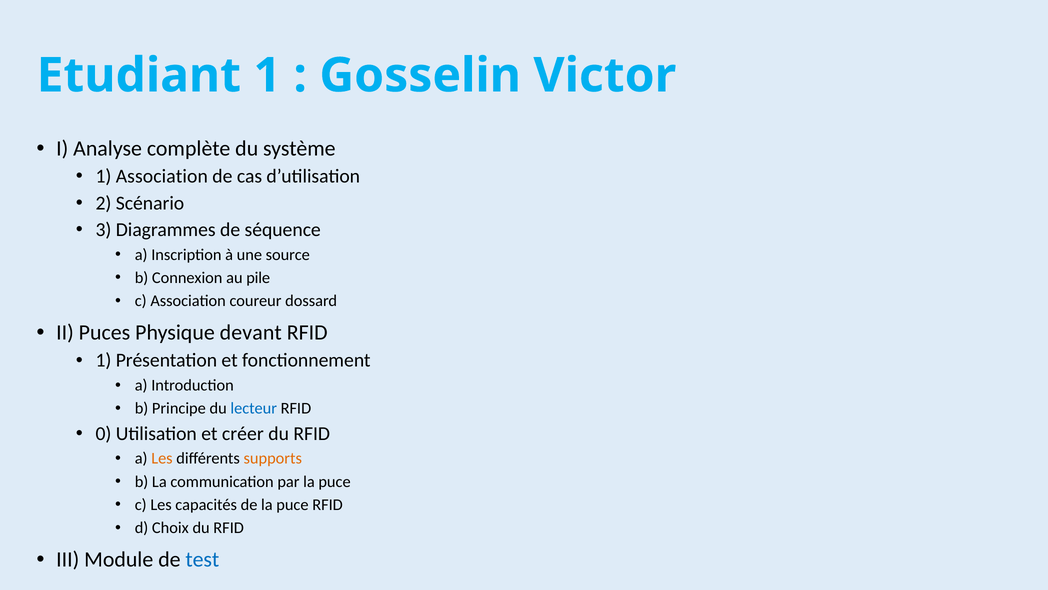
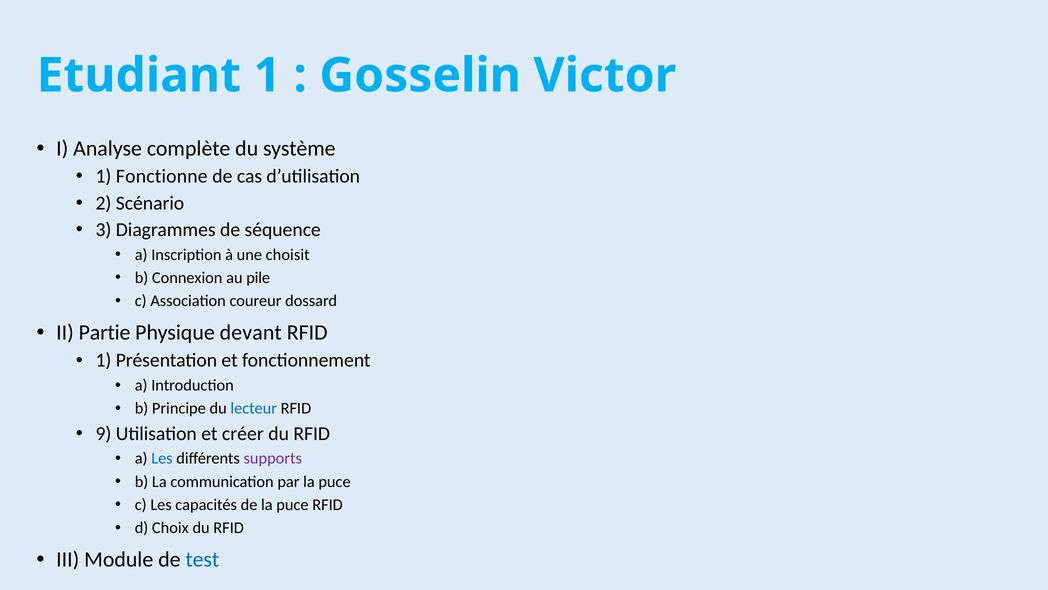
1 Association: Association -> Fonctionne
source: source -> choisit
Puces: Puces -> Partie
0: 0 -> 9
Les at (162, 458) colour: orange -> blue
supports colour: orange -> purple
